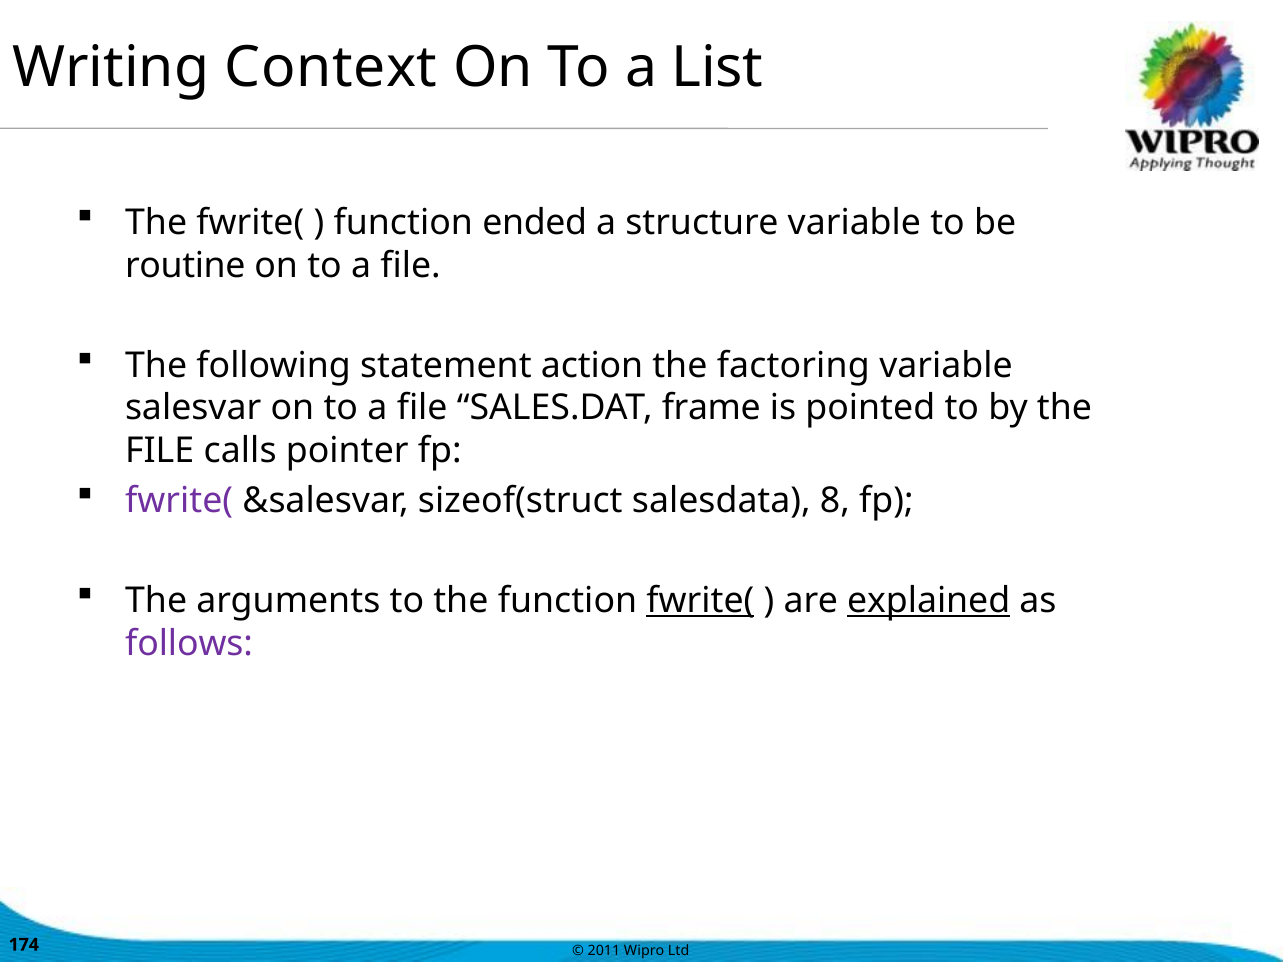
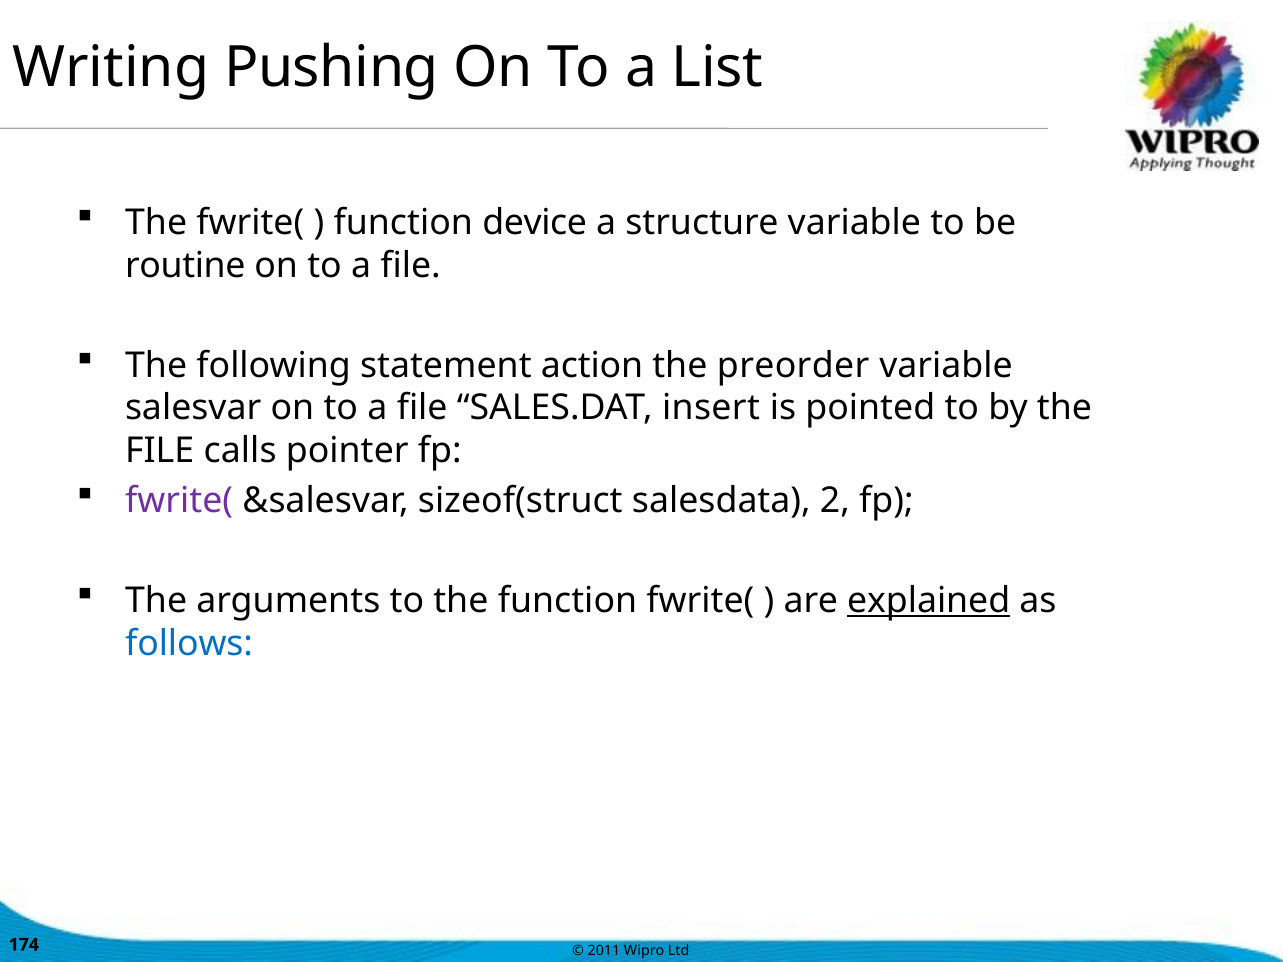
Context: Context -> Pushing
ended: ended -> device
factoring: factoring -> preorder
frame: frame -> insert
8: 8 -> 2
fwrite( at (700, 601) underline: present -> none
follows colour: purple -> blue
